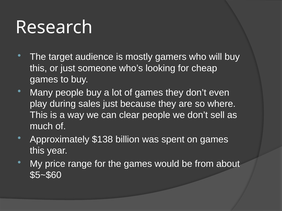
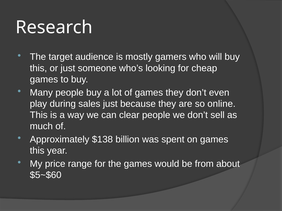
where: where -> online
